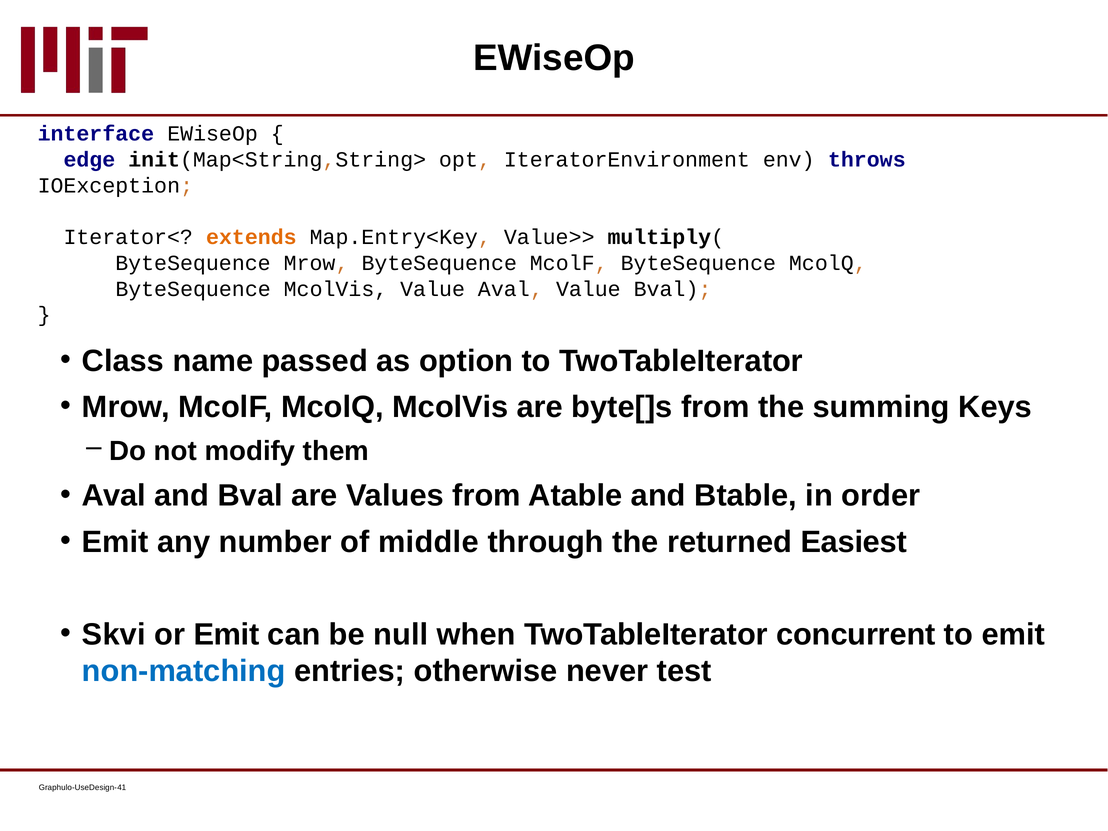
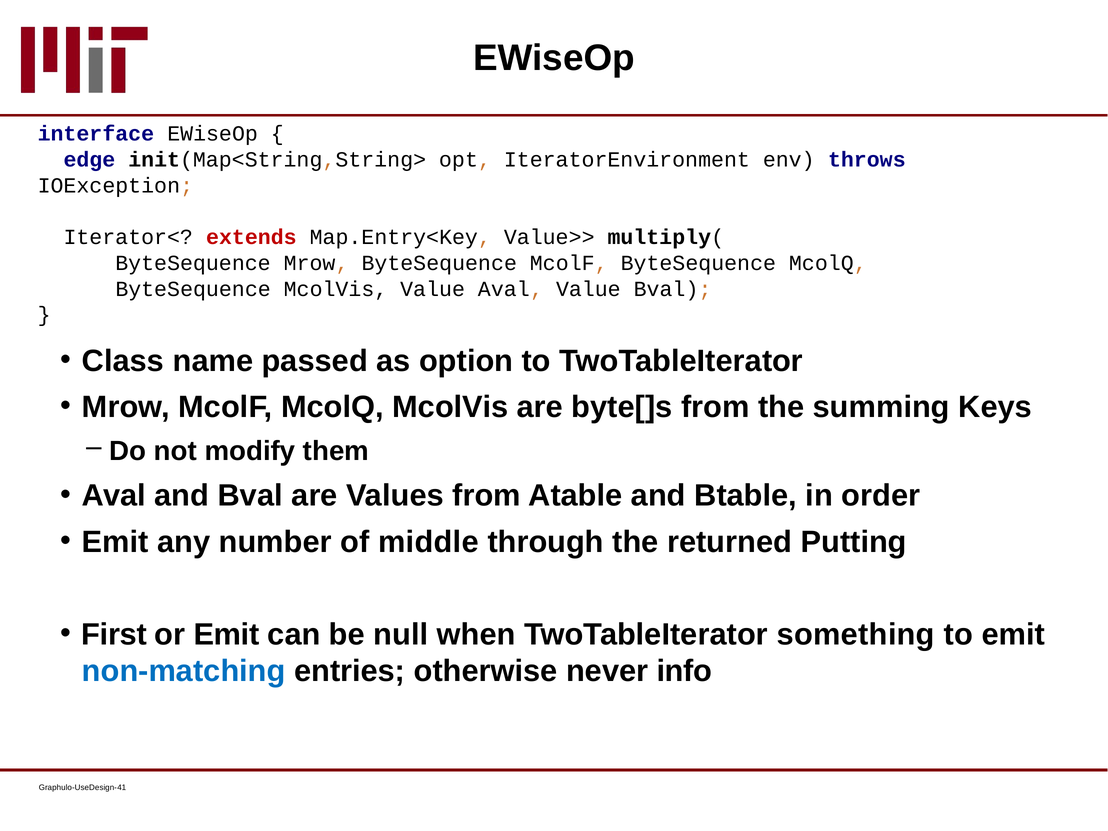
extends colour: orange -> red
Easiest: Easiest -> Putting
Skvi: Skvi -> First
concurrent: concurrent -> something
test: test -> info
